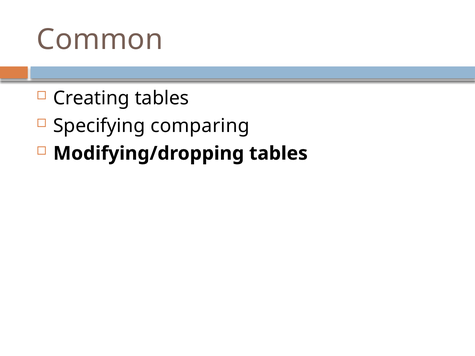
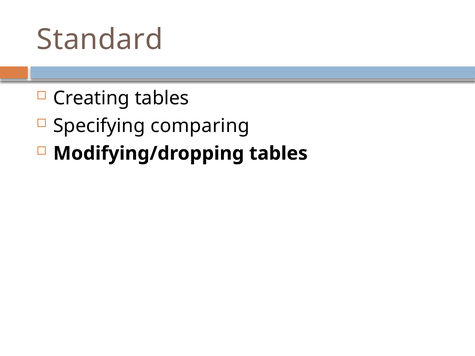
Common: Common -> Standard
